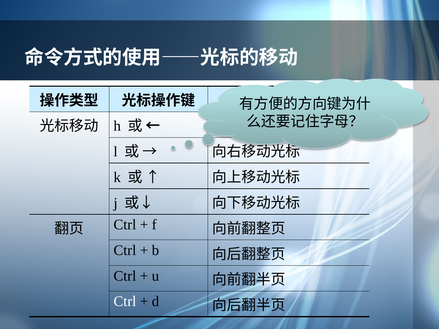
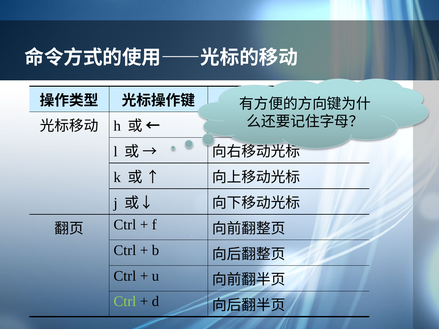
Ctrl at (125, 302) colour: white -> light green
